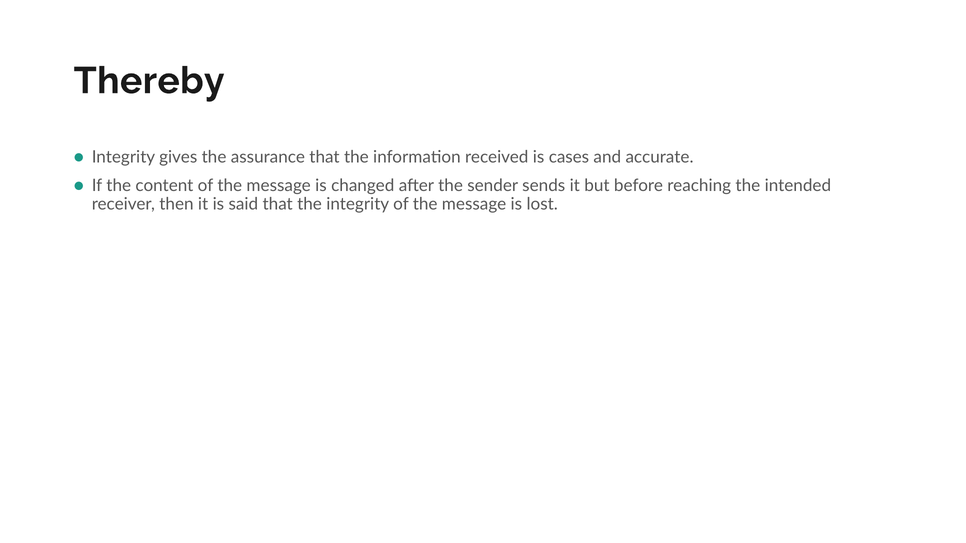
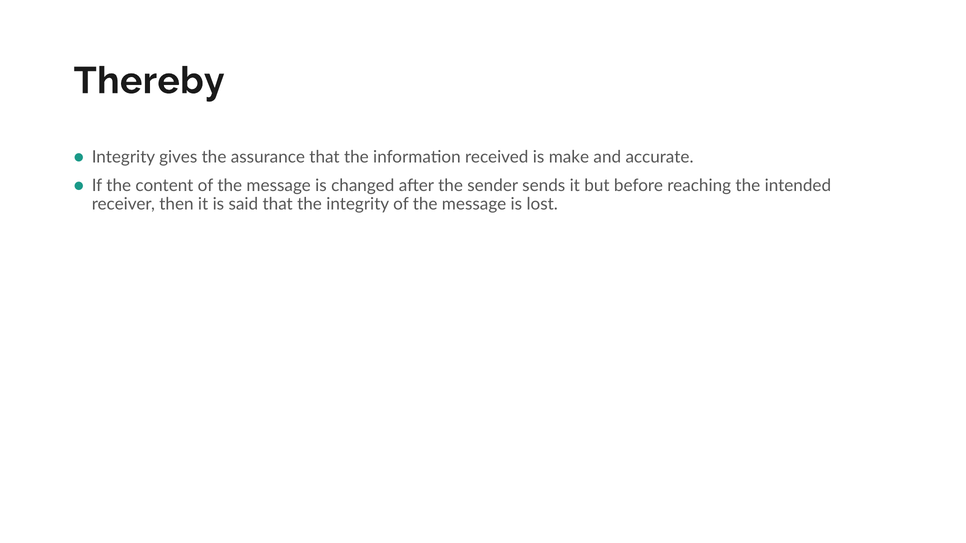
cases: cases -> make
